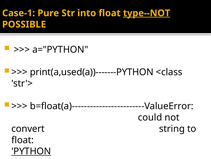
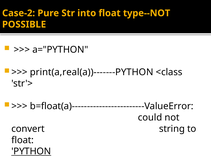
Case-1: Case-1 -> Case-2
type--NOT underline: present -> none
print(a,used(a))-------PYTHON: print(a,used(a))-------PYTHON -> print(a,real(a))-------PYTHON
